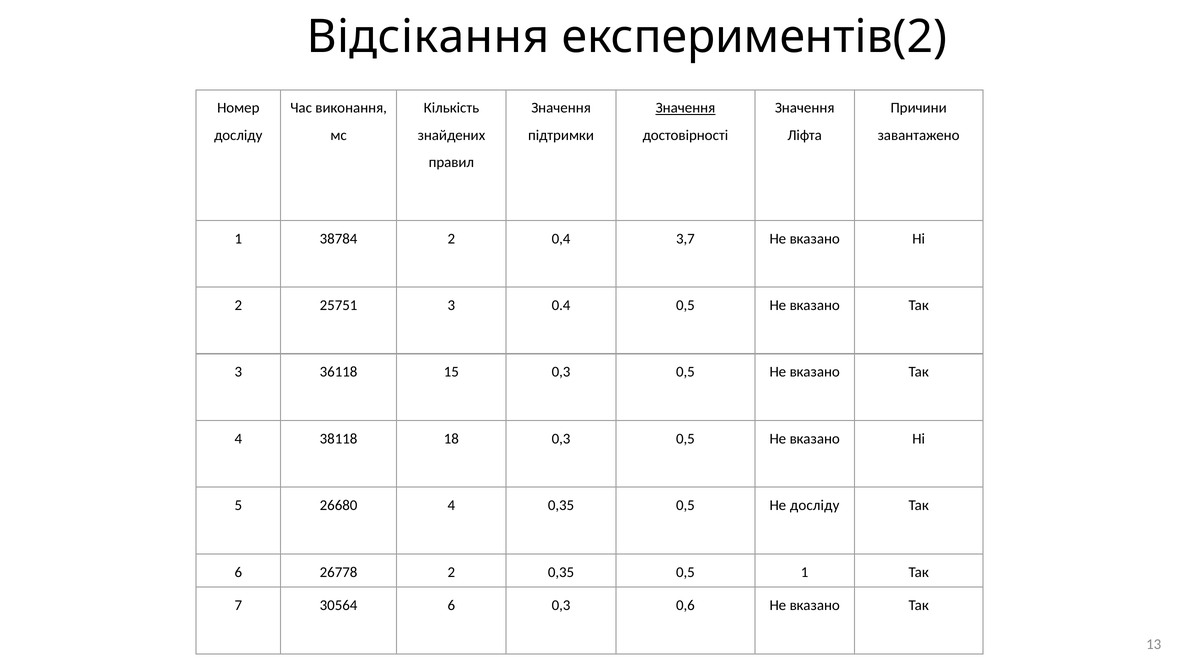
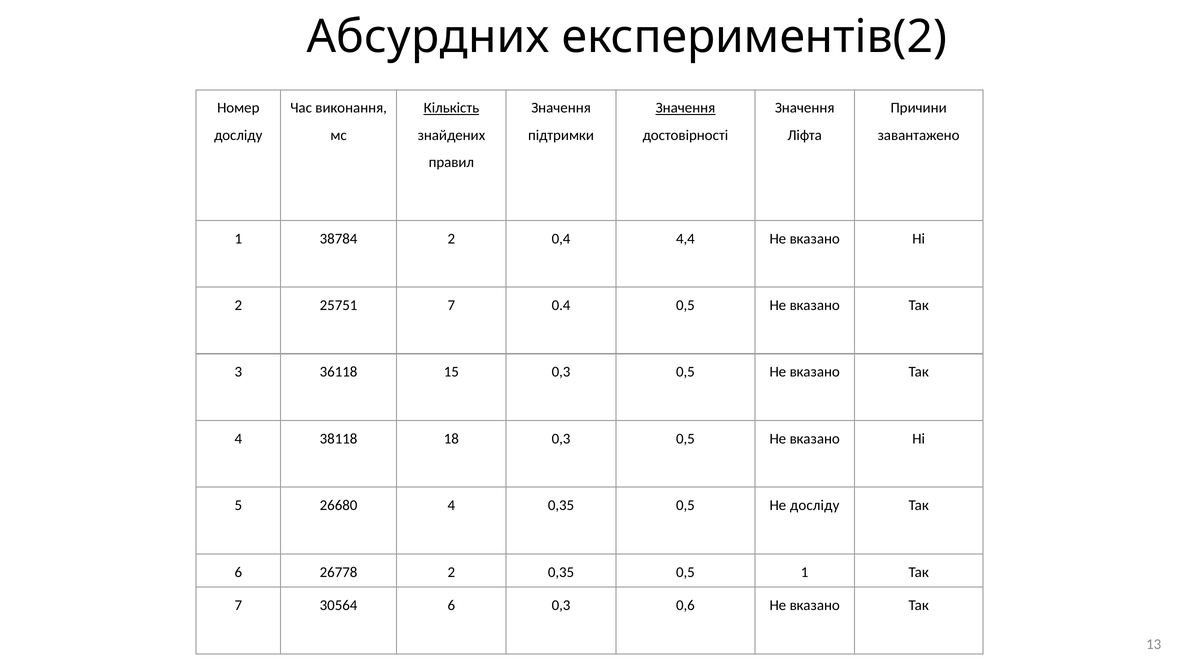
Відсікання: Відсікання -> Абсурдних
Кількість underline: none -> present
3,7: 3,7 -> 4,4
25751 3: 3 -> 7
